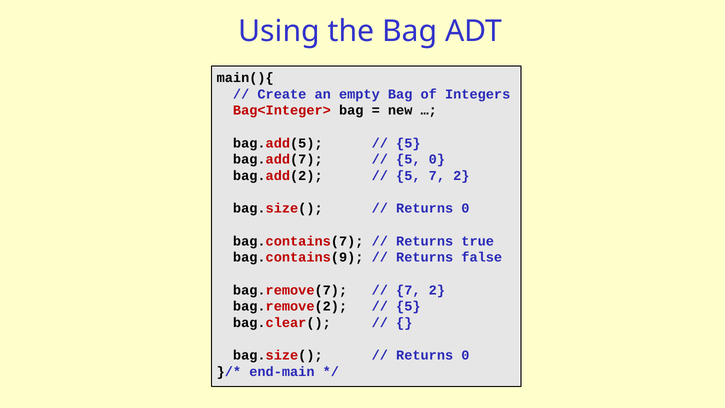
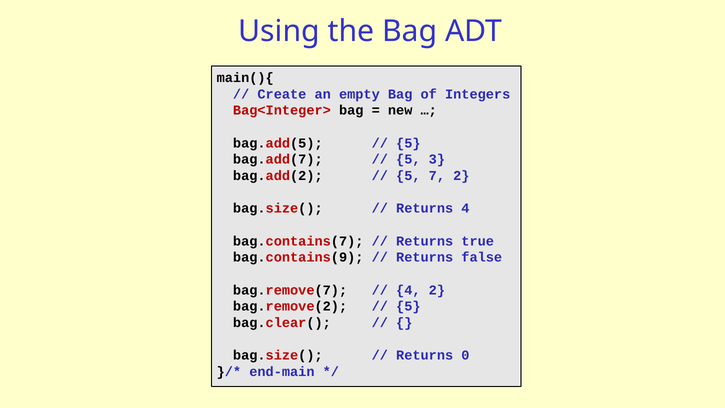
5 0: 0 -> 3
0 at (465, 208): 0 -> 4
7 at (408, 290): 7 -> 4
